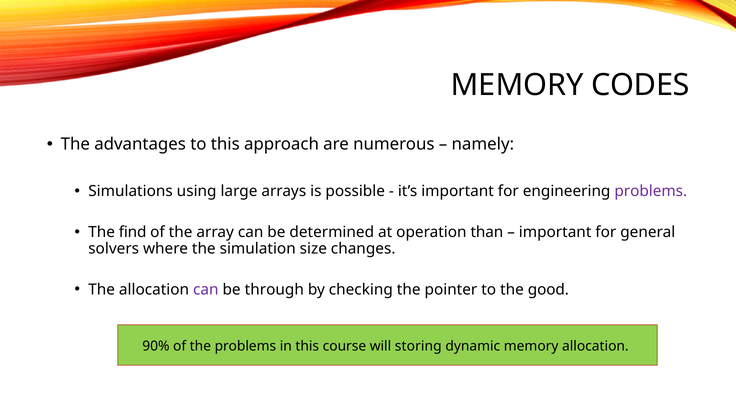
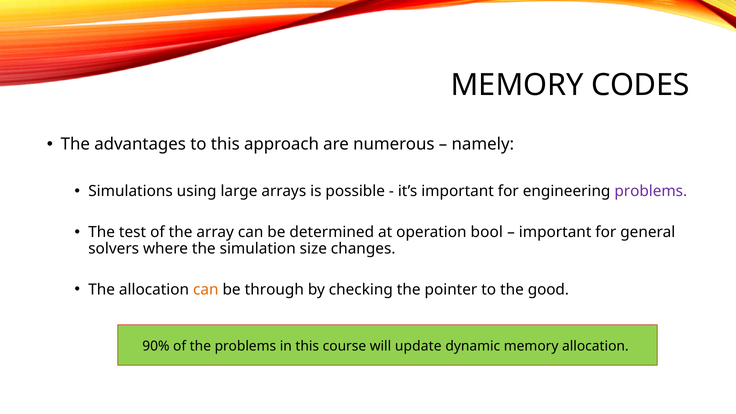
find: find -> test
than: than -> bool
can at (206, 290) colour: purple -> orange
storing: storing -> update
